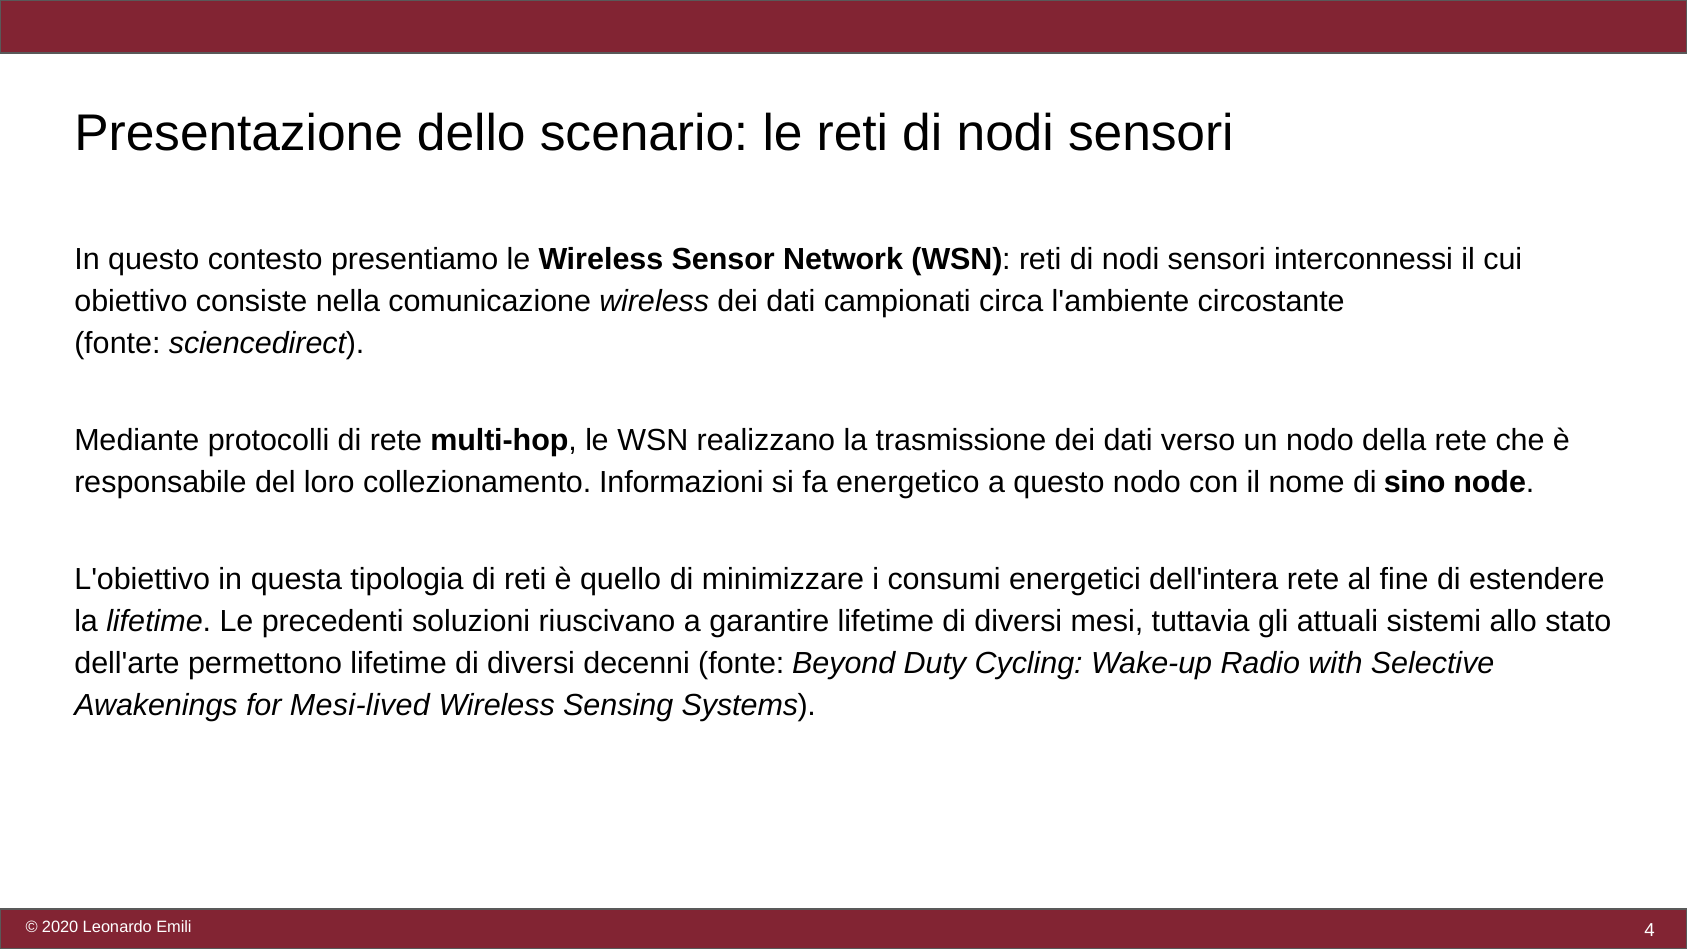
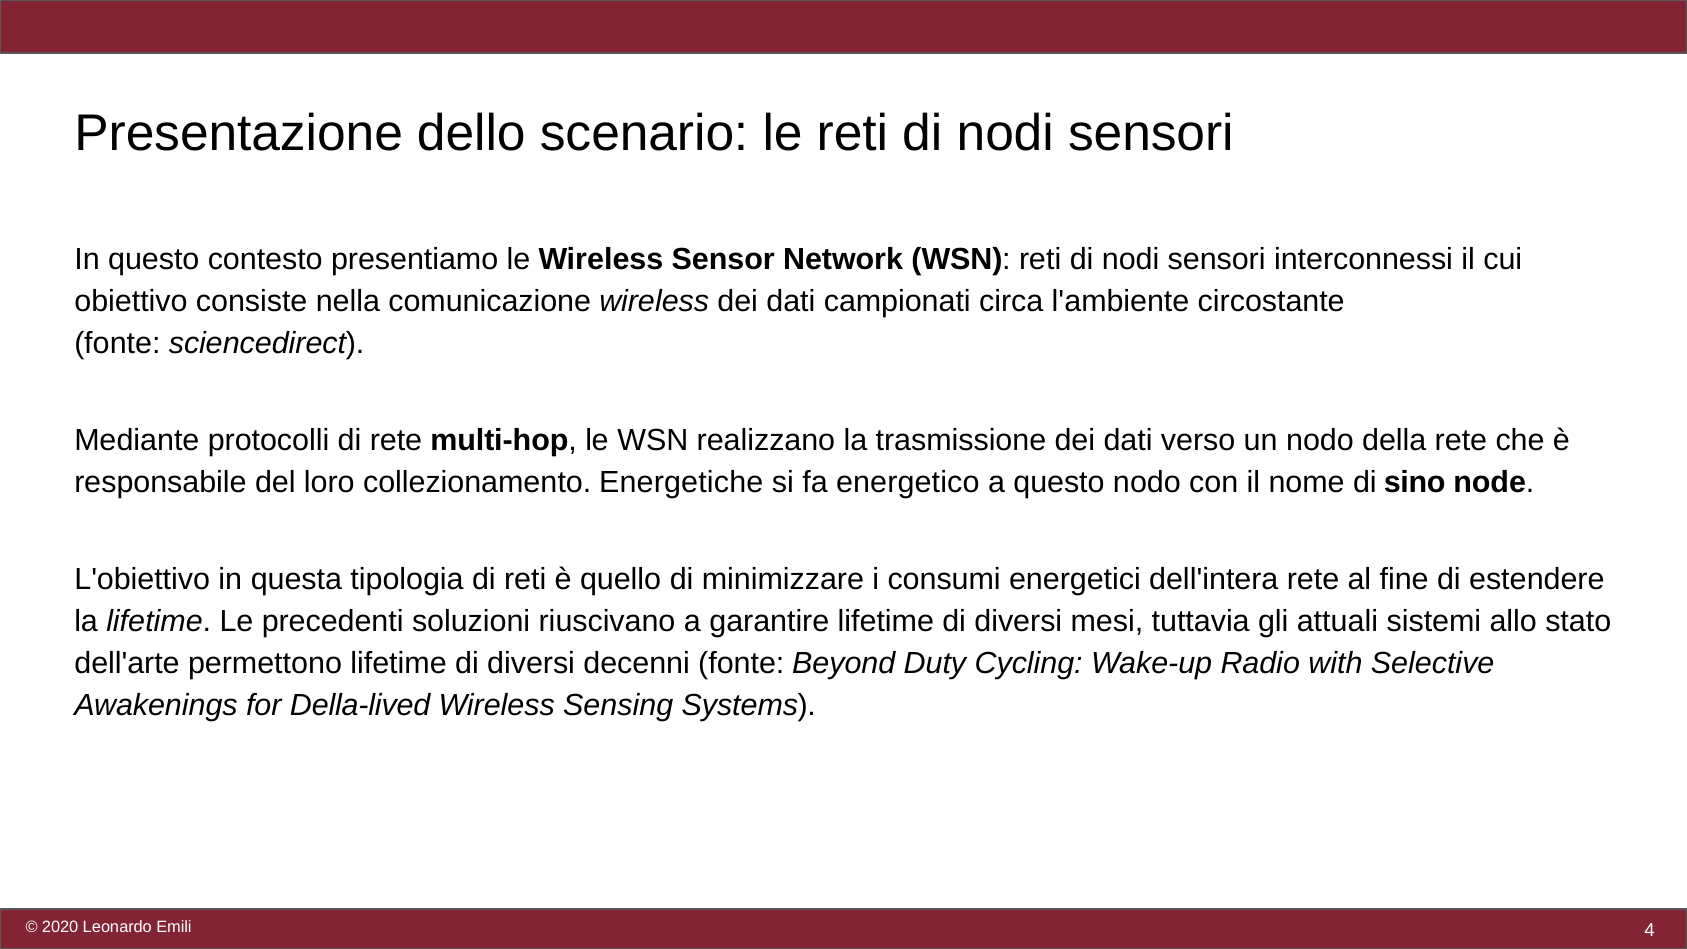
Informazioni: Informazioni -> Energetiche
Mesi-lived: Mesi-lived -> Della-lived
